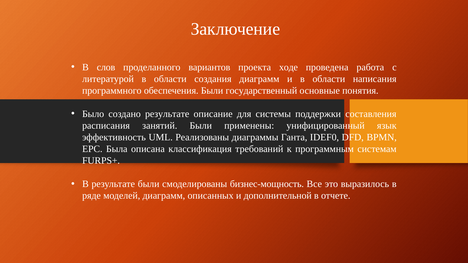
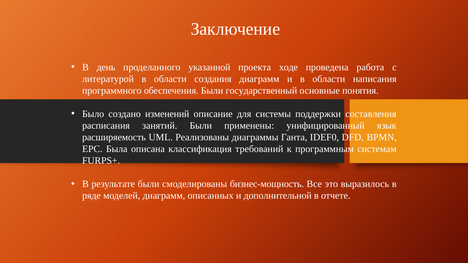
слов: слов -> день
вариантов: вариантов -> указанной
создано результате: результате -> изменений
эффективность: эффективность -> расширяемость
